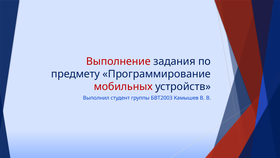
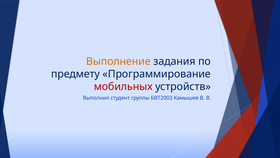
Выполнение colour: red -> orange
